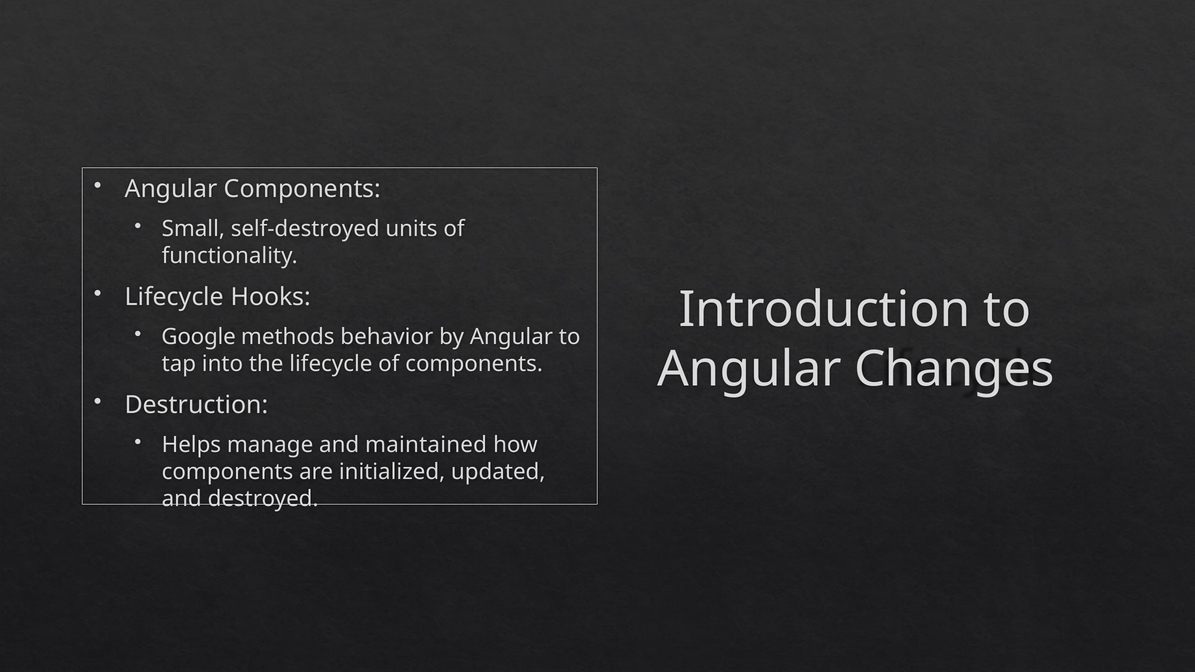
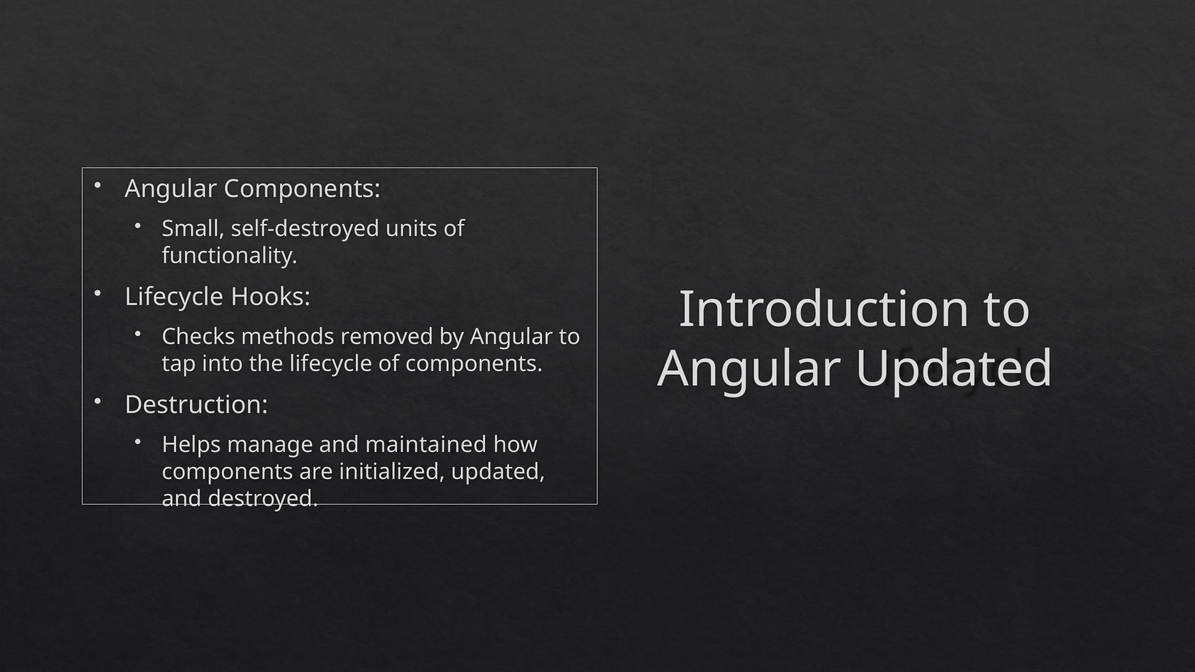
Google: Google -> Checks
behavior: behavior -> removed
Angular Changes: Changes -> Updated
